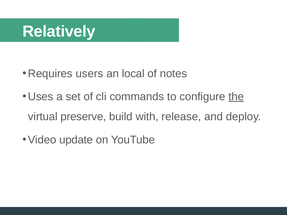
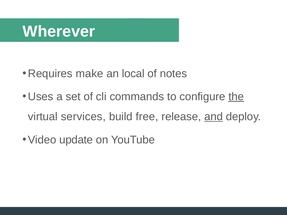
Relatively: Relatively -> Wherever
users: users -> make
preserve: preserve -> services
with: with -> free
and underline: none -> present
